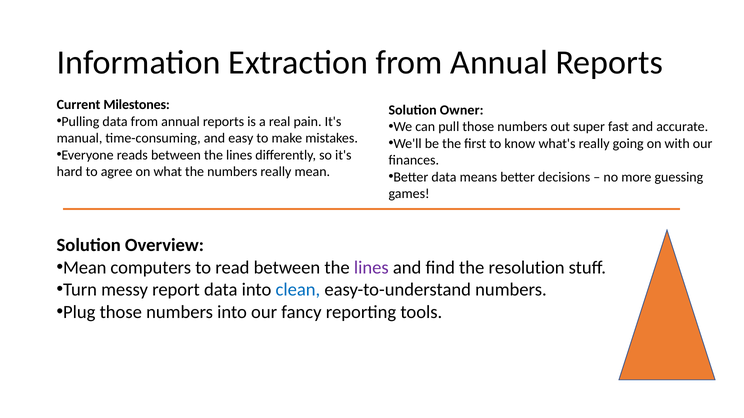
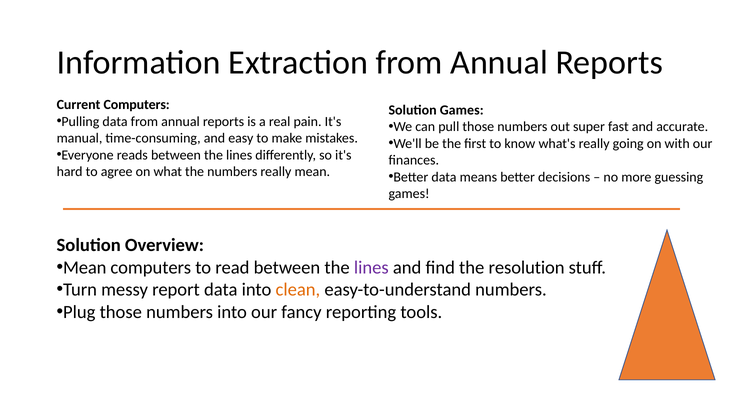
Current Milestones: Milestones -> Computers
Solution Owner: Owner -> Games
clean colour: blue -> orange
